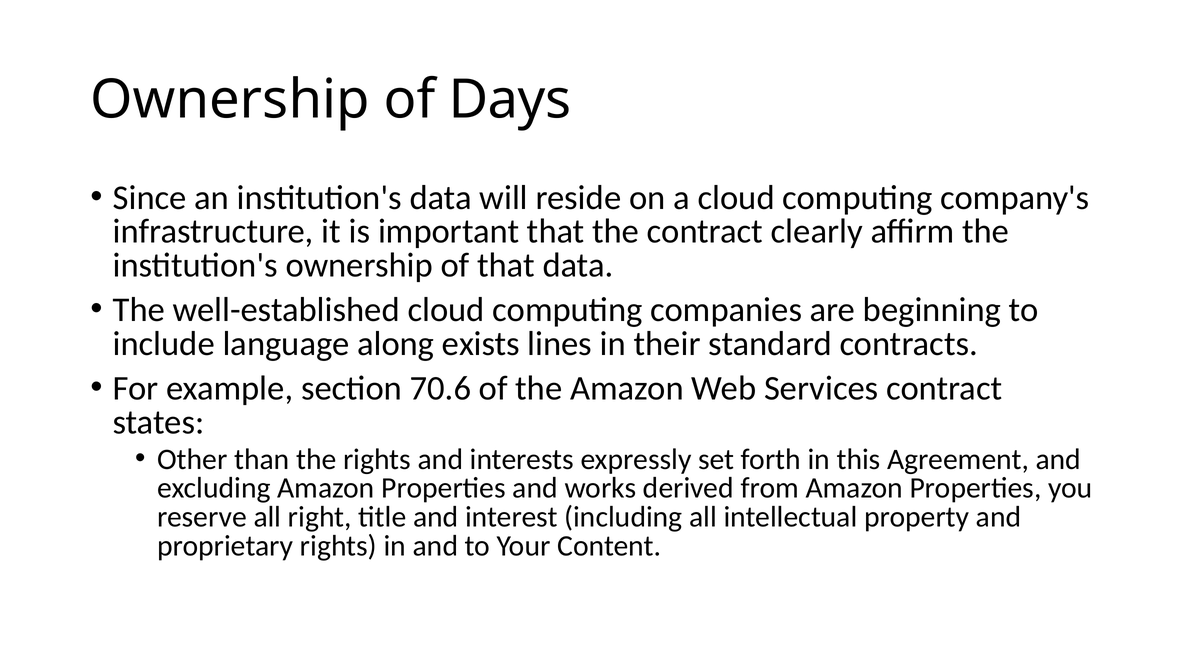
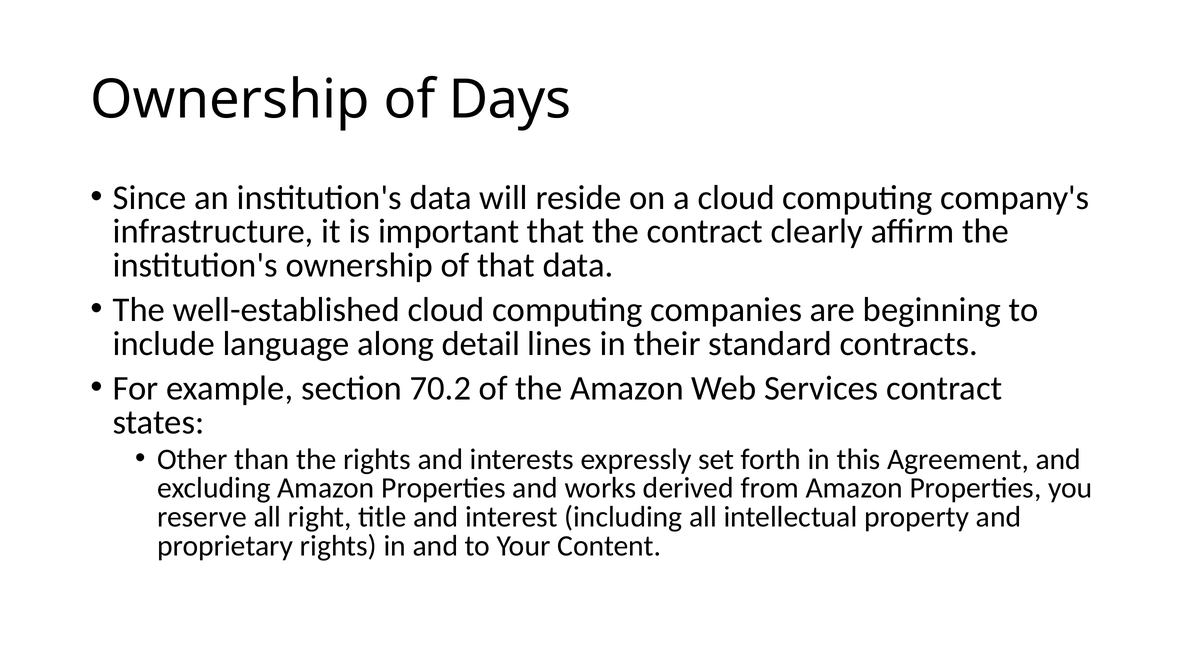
exists: exists -> detail
70.6: 70.6 -> 70.2
